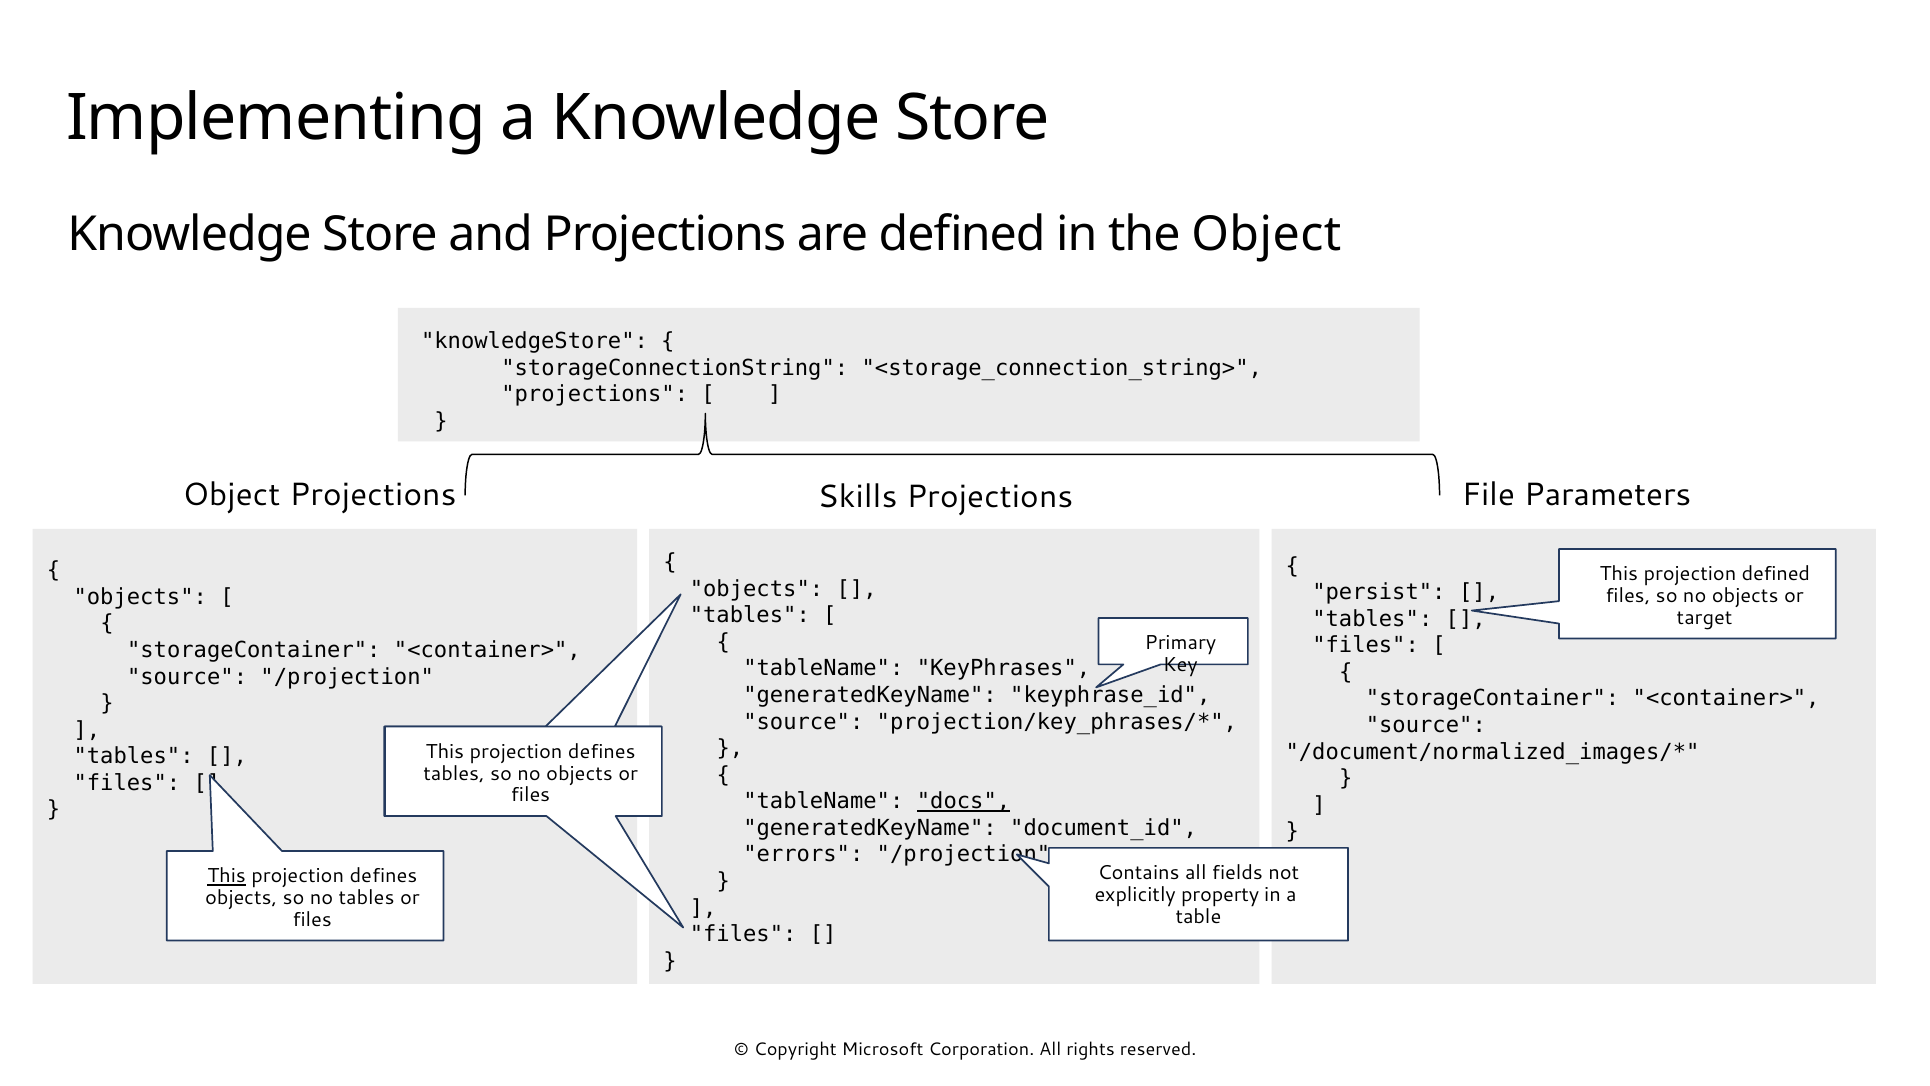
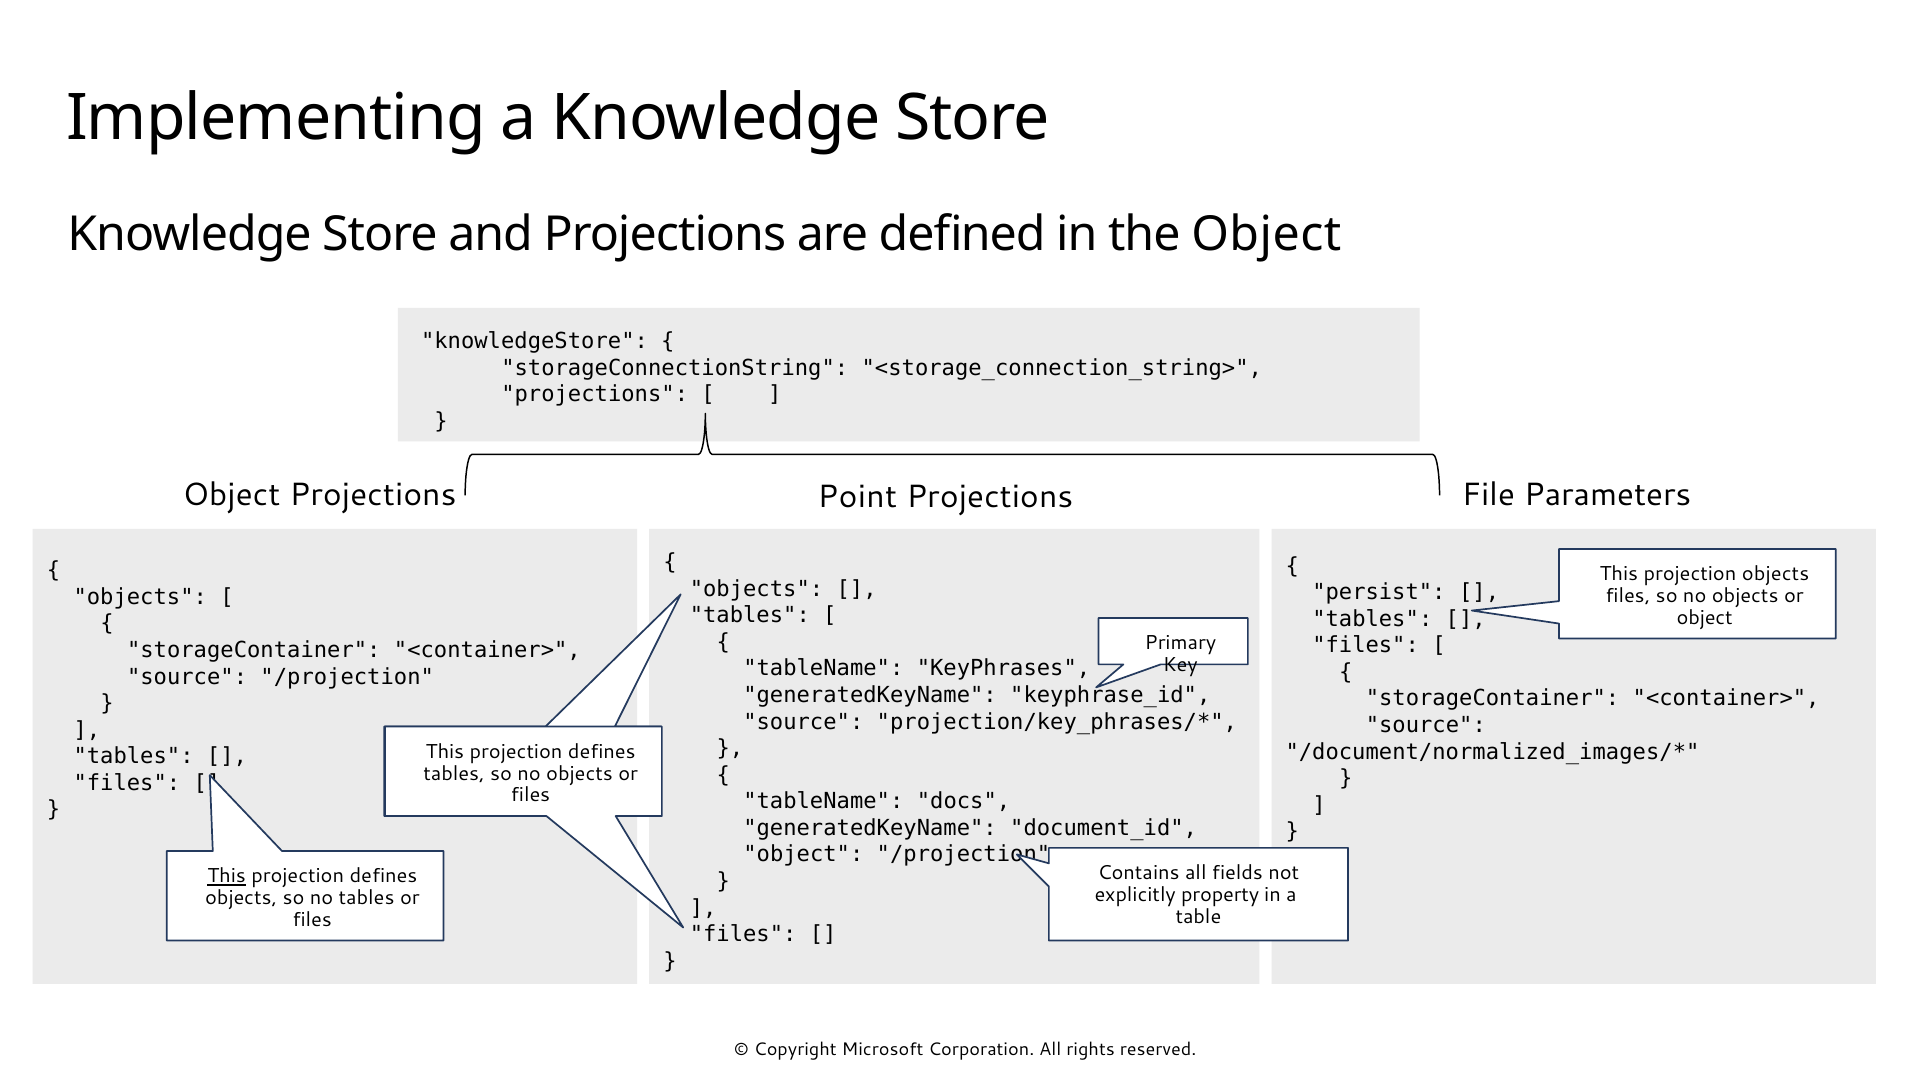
Skills: Skills -> Point
projection defined: defined -> objects
target at (1705, 618): target -> object
docs underline: present -> none
errors at (803, 854): errors -> object
